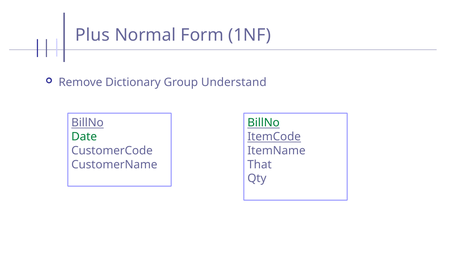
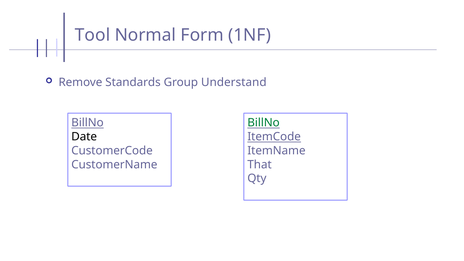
Plus: Plus -> Tool
Dictionary: Dictionary -> Standards
Date colour: green -> black
